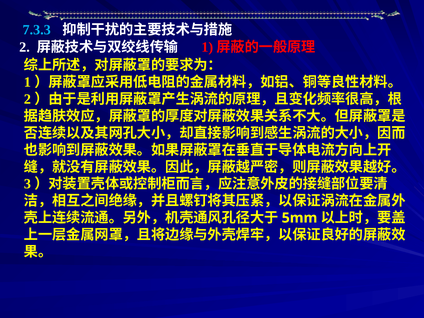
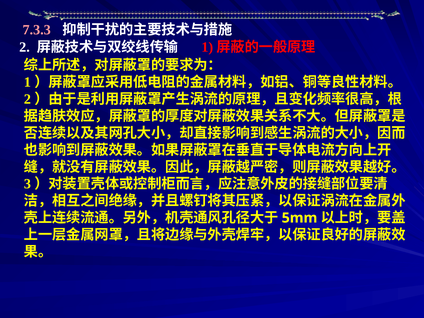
7.3.3 colour: light blue -> pink
